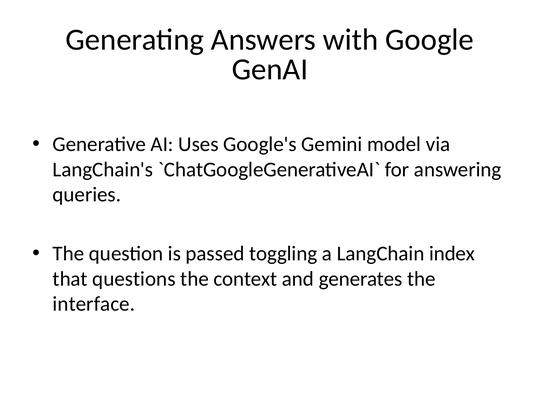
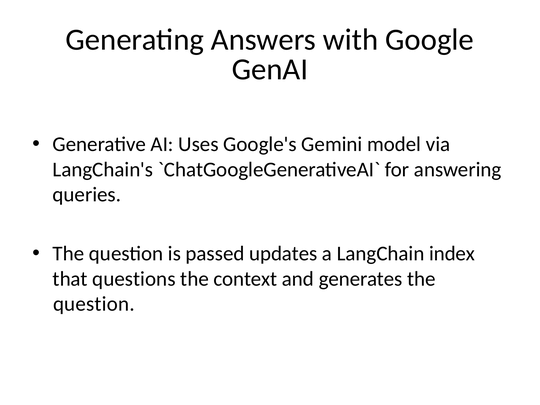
toggling: toggling -> updates
interface at (94, 304): interface -> question
